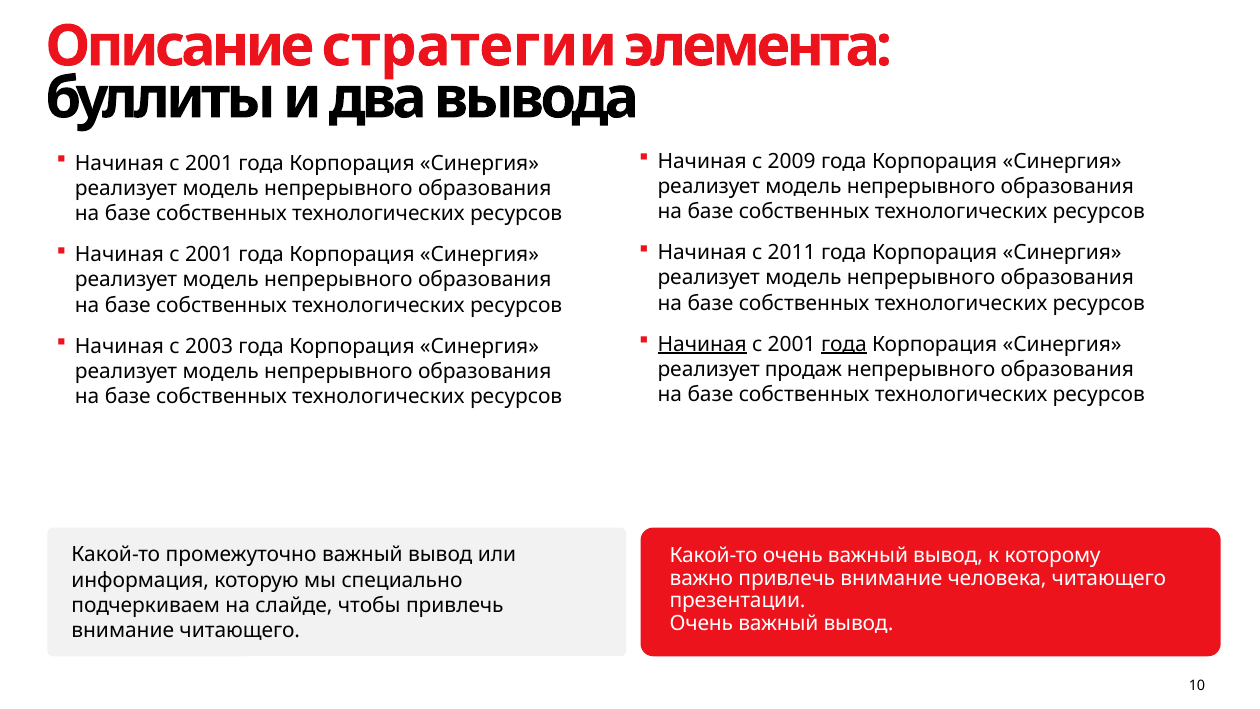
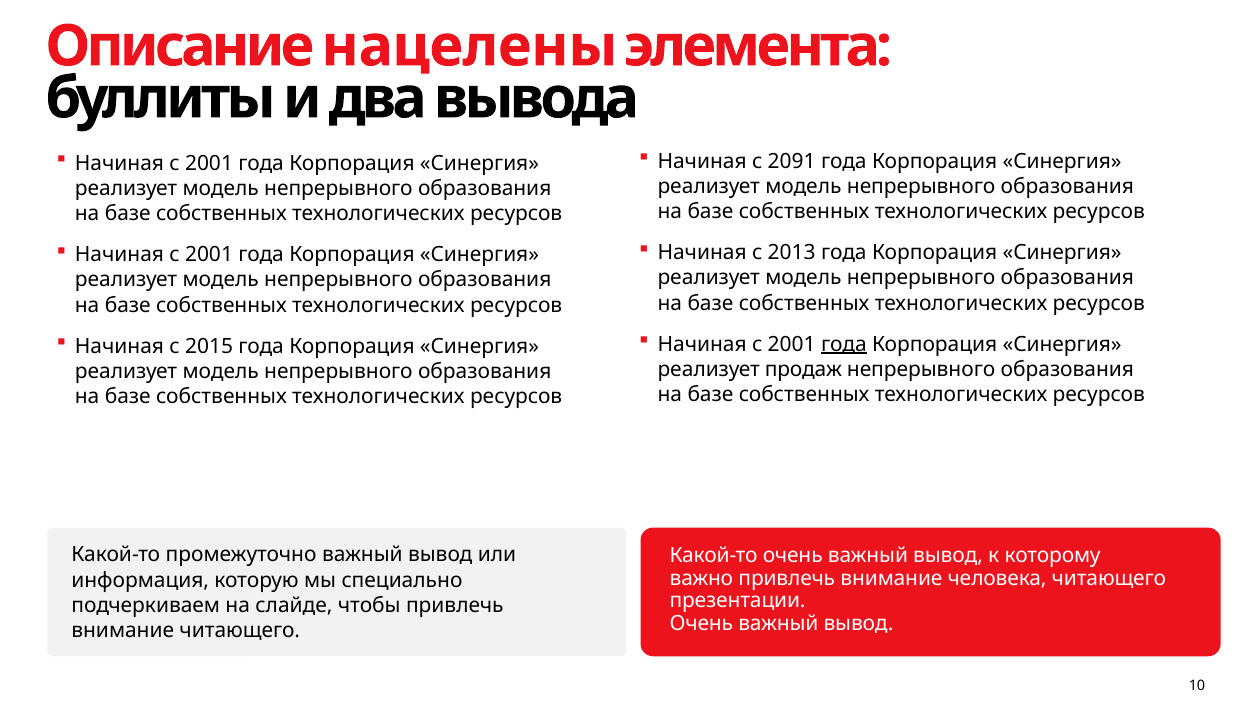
стратегии: стратегии -> нацелены
2009: 2009 -> 2091
2011: 2011 -> 2013
Начиная at (702, 344) underline: present -> none
2003: 2003 -> 2015
